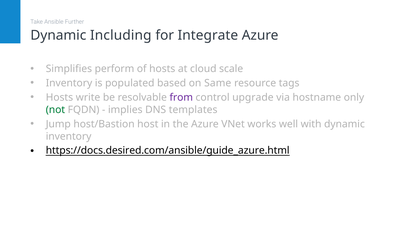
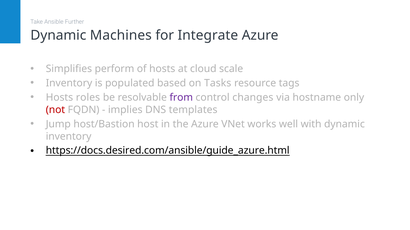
Including: Including -> Machines
Same: Same -> Tasks
write: write -> roles
upgrade: upgrade -> changes
not colour: green -> red
